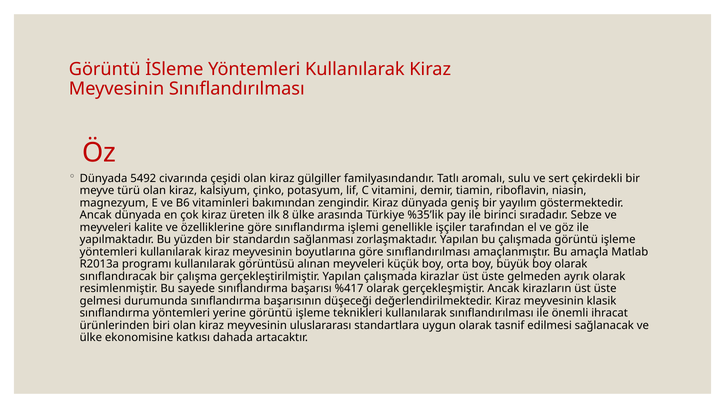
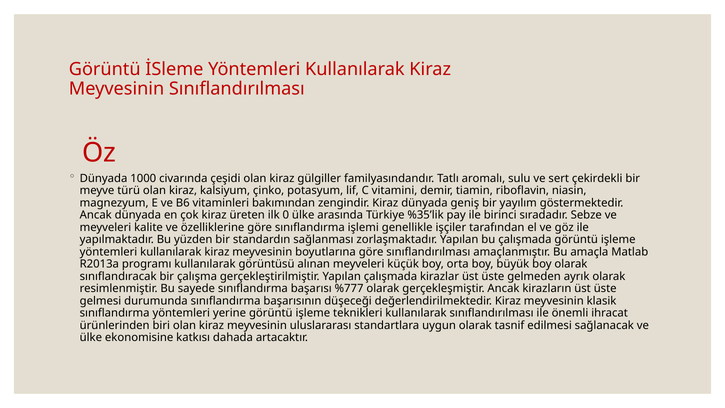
5492: 5492 -> 1000
8: 8 -> 0
%417: %417 -> %777
